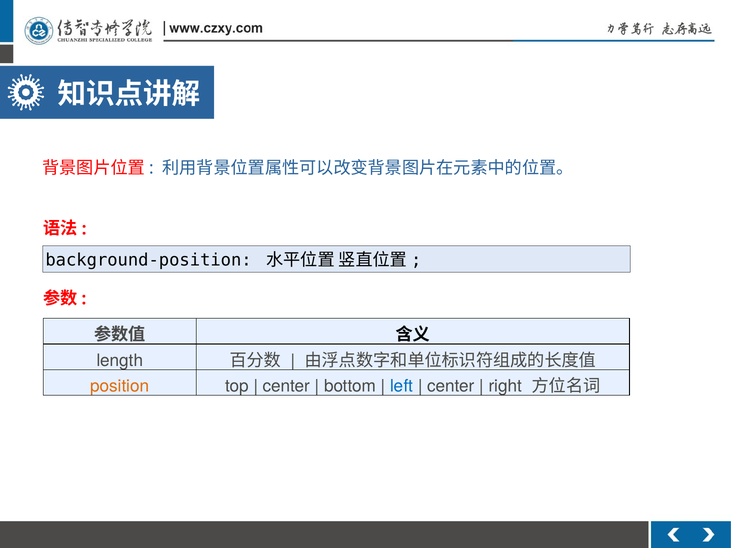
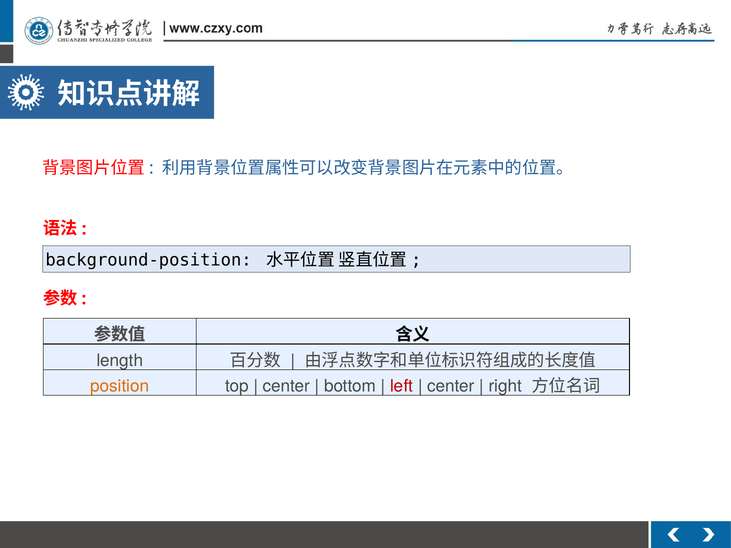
left colour: blue -> red
